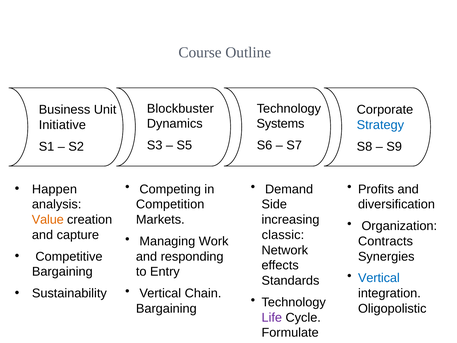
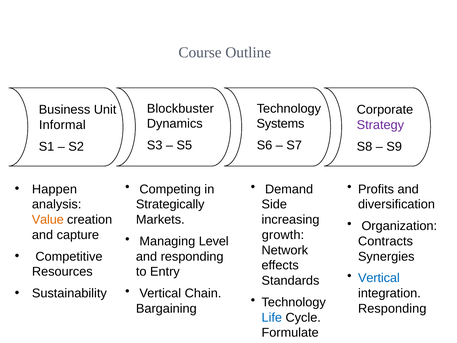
Initiative: Initiative -> Informal
Strategy colour: blue -> purple
Competition: Competition -> Strategically
classic: classic -> growth
Work: Work -> Level
Bargaining at (62, 272): Bargaining -> Resources
Oligopolistic at (392, 308): Oligopolistic -> Responding
Life colour: purple -> blue
